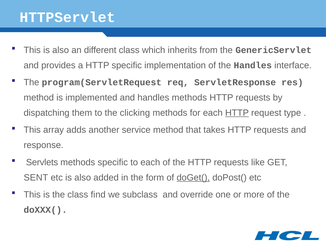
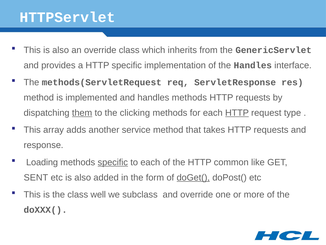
an different: different -> override
program(ServletRequest: program(ServletRequest -> methods(ServletRequest
them underline: none -> present
Servlets: Servlets -> Loading
specific at (113, 162) underline: none -> present
the HTTP requests: requests -> common
find: find -> well
